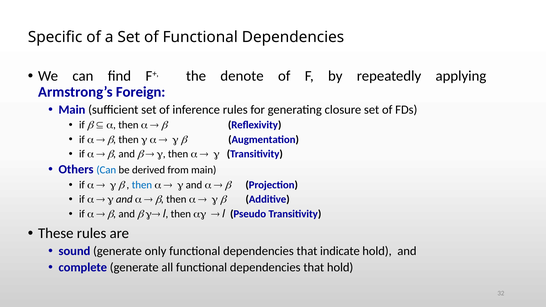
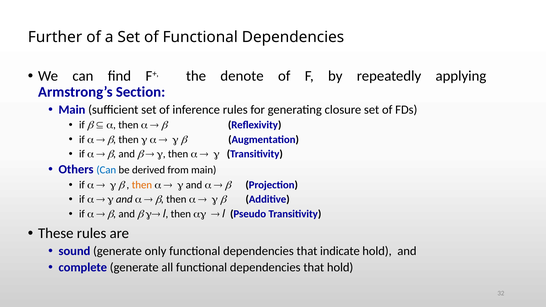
Specific: Specific -> Further
Foreign: Foreign -> Section
then at (142, 185) colour: blue -> orange
